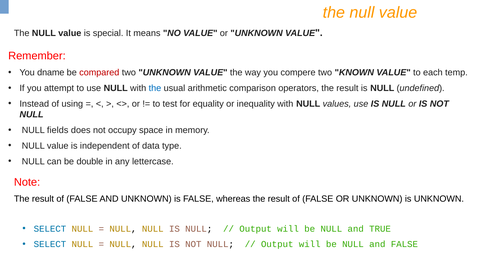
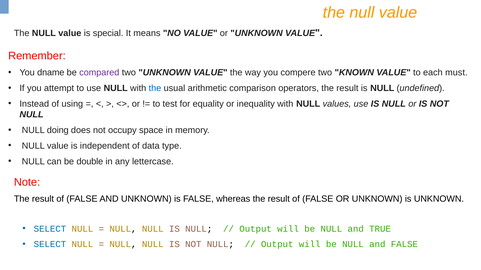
compared colour: red -> purple
temp: temp -> must
fields: fields -> doing
